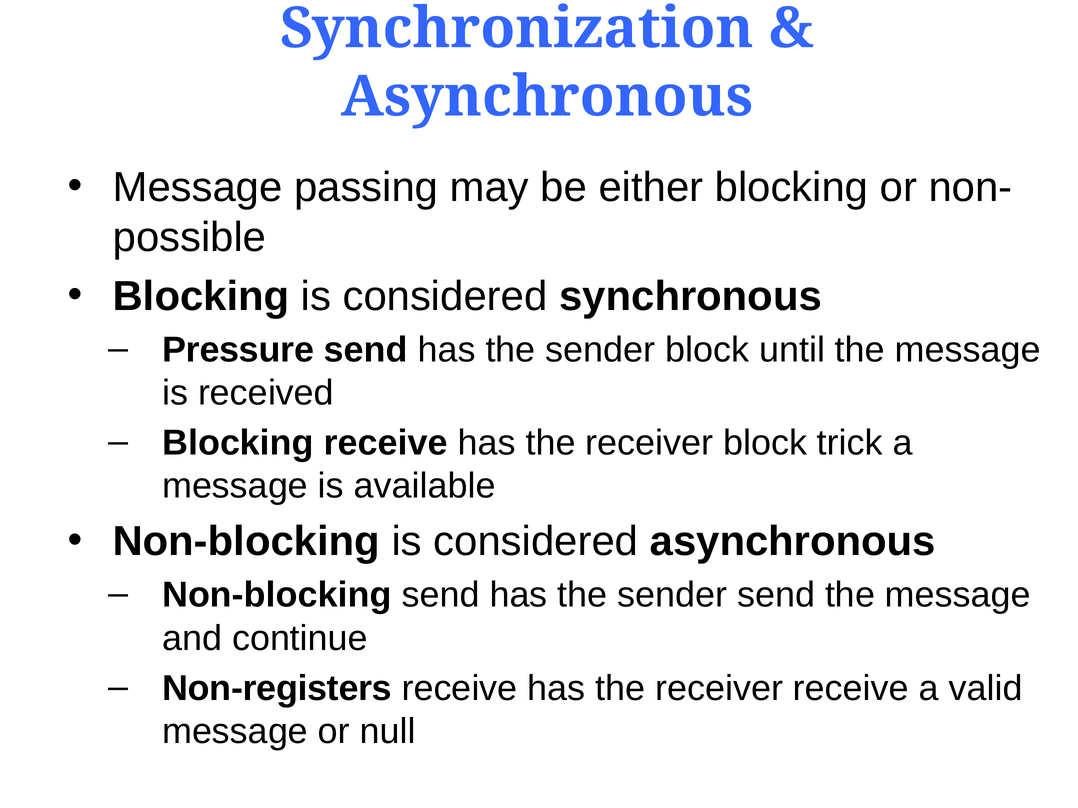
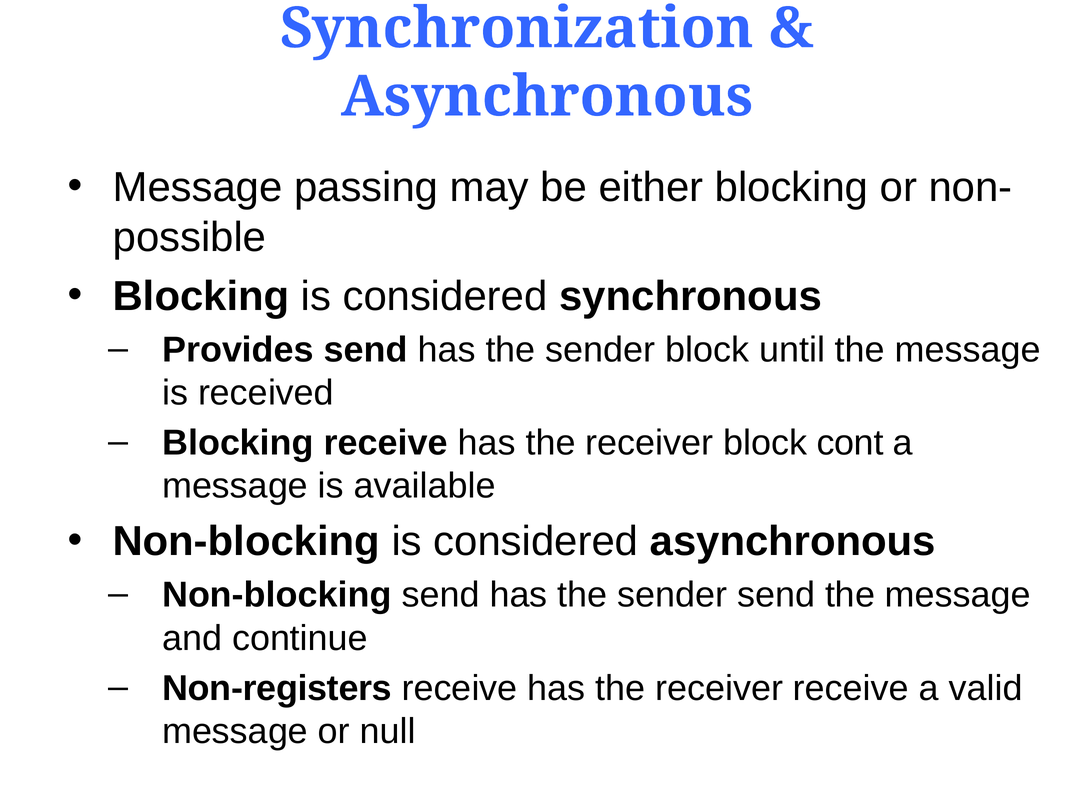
Pressure: Pressure -> Provides
trick: trick -> cont
